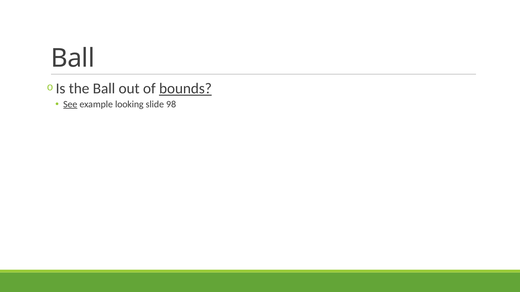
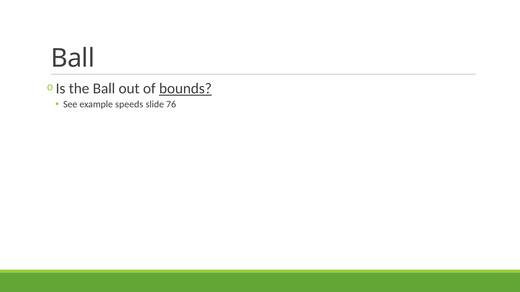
See underline: present -> none
looking: looking -> speeds
98: 98 -> 76
